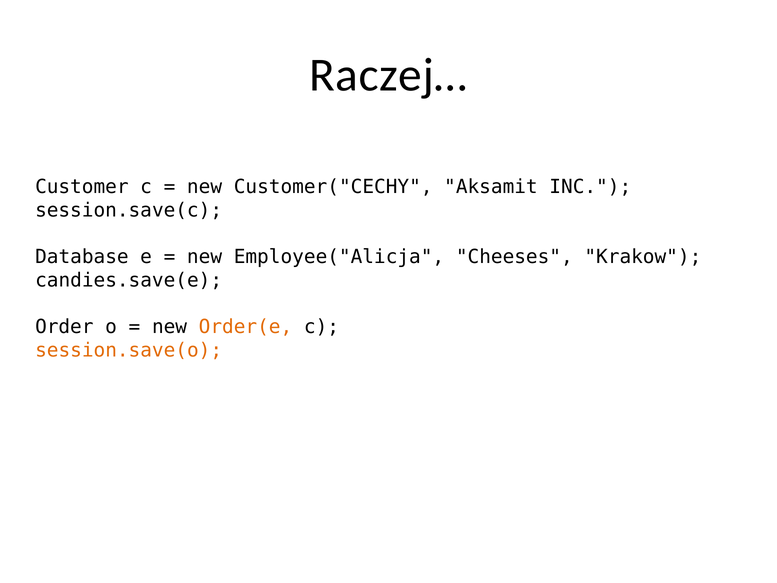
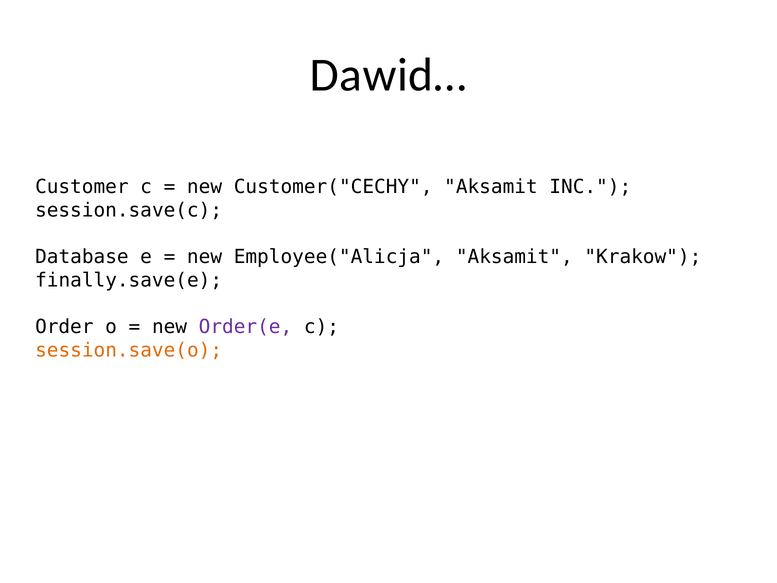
Raczej…: Raczej… -> Dawid…
Employee("Alicja Cheeses: Cheeses -> Aksamit
candies.save(e: candies.save(e -> finally.save(e
Order(e colour: orange -> purple
